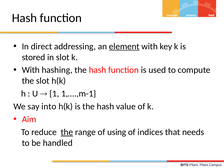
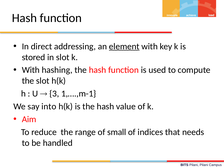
1: 1 -> 3
the at (67, 132) underline: present -> none
using: using -> small
